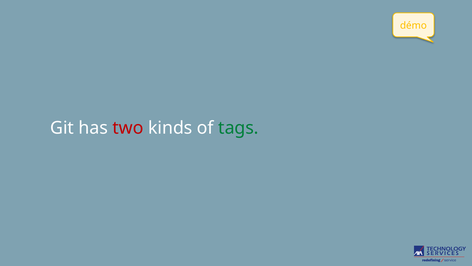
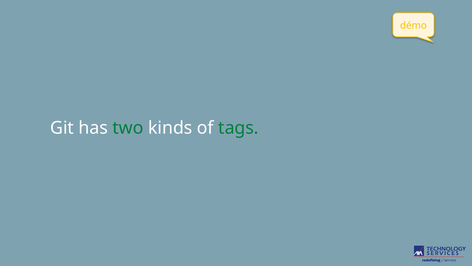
two colour: red -> green
